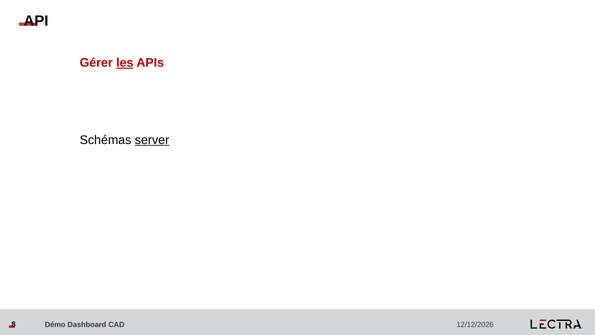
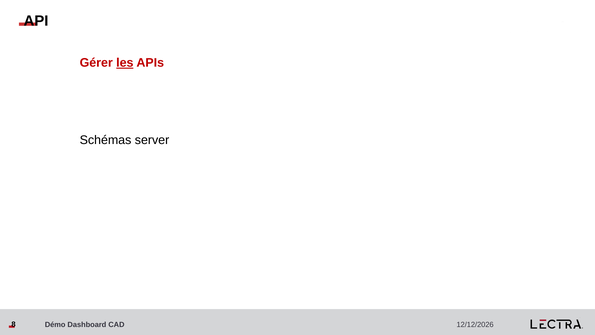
server underline: present -> none
